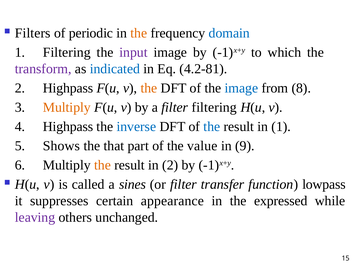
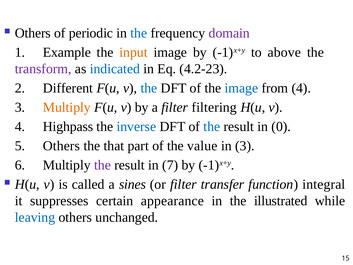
Filters at (33, 33): Filters -> Others
the at (139, 33) colour: orange -> blue
domain colour: blue -> purple
1 Filtering: Filtering -> Example
input colour: purple -> orange
which: which -> above
4.2-81: 4.2-81 -> 4.2-23
2 Highpass: Highpass -> Different
the at (149, 88) colour: orange -> blue
from 8: 8 -> 4
in 1: 1 -> 0
5 Shows: Shows -> Others
in 9: 9 -> 3
the at (103, 165) colour: orange -> purple
in 2: 2 -> 7
lowpass: lowpass -> integral
expressed: expressed -> illustrated
leaving colour: purple -> blue
